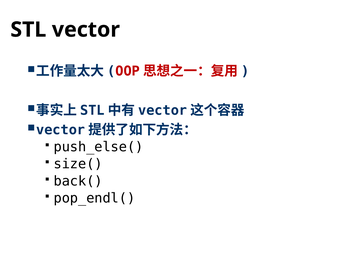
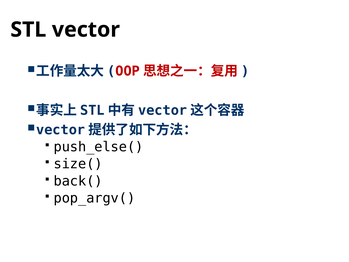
pop_endl(: pop_endl( -> pop_argv(
